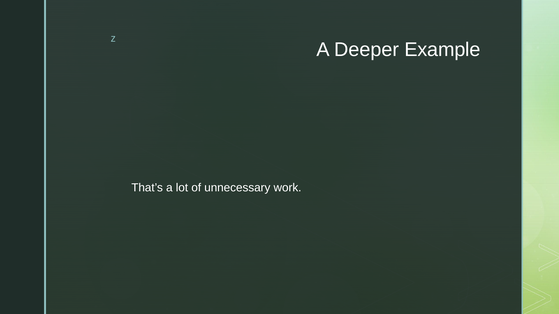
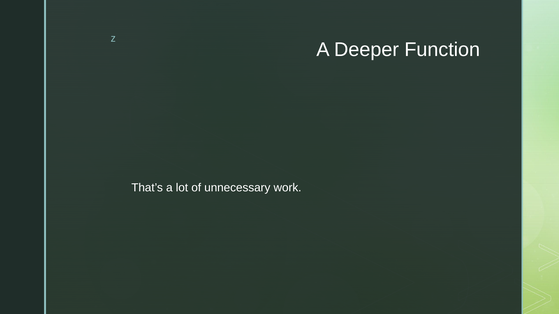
Example: Example -> Function
